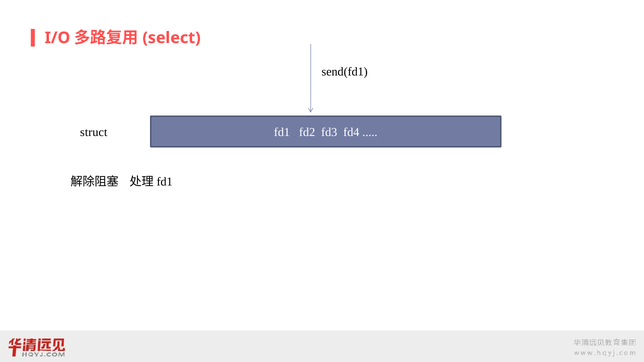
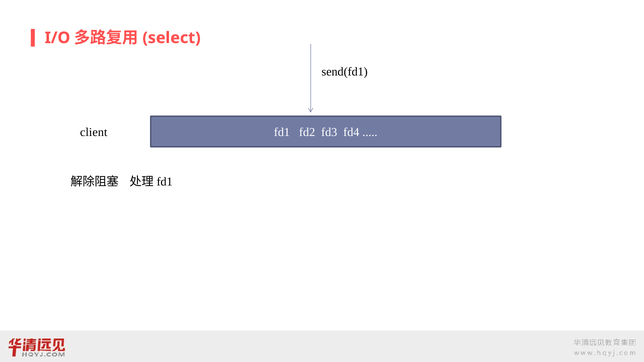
struct: struct -> client
